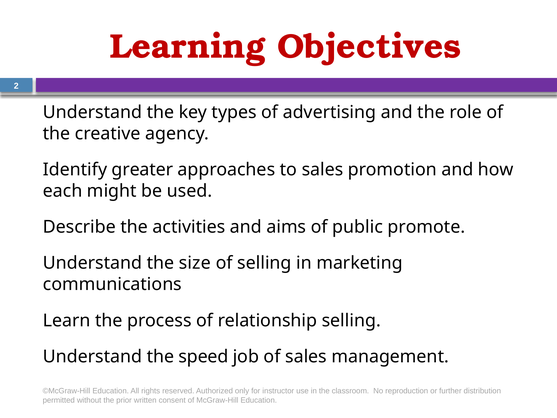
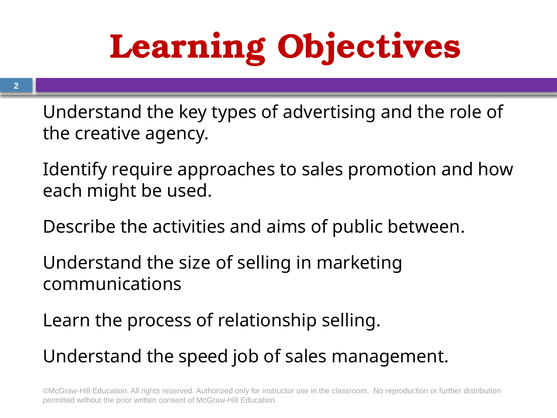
greater: greater -> require
promote: promote -> between
